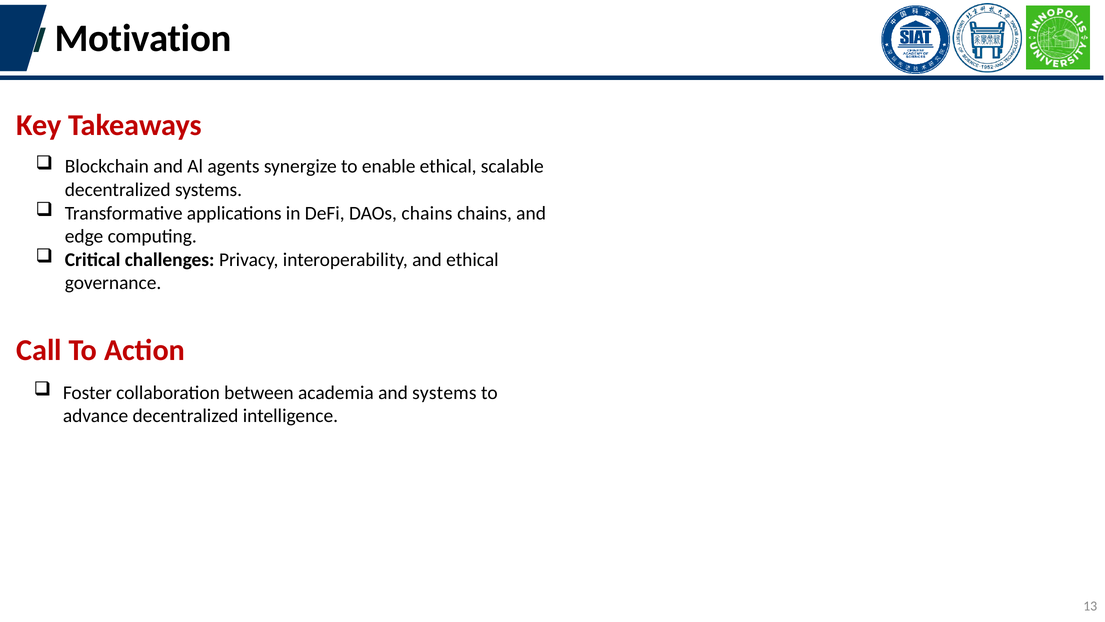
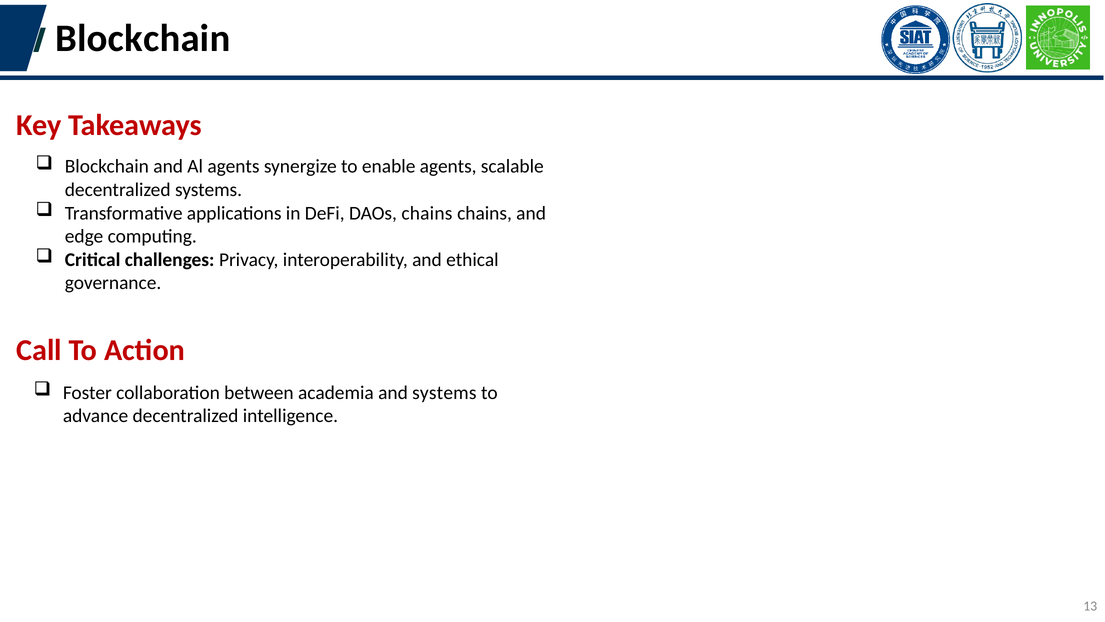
Motivation at (143, 39): Motivation -> Blockchain
enable ethical: ethical -> agents
